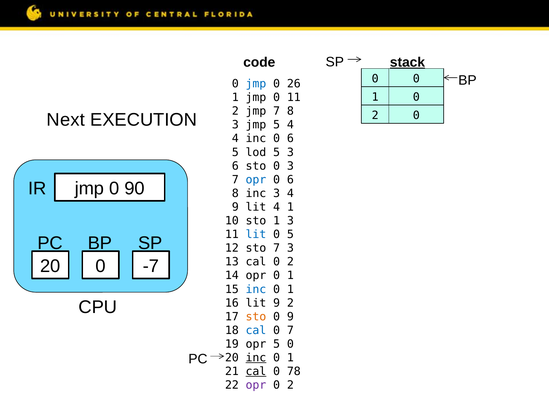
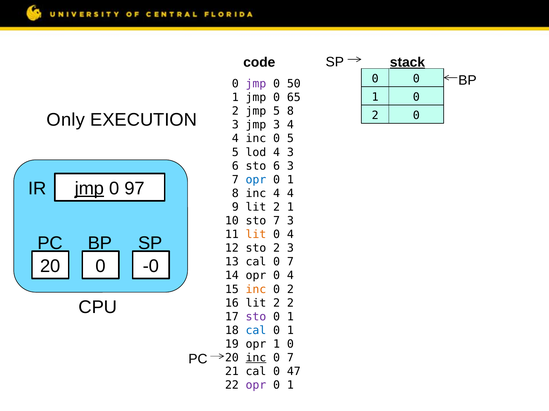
jmp at (256, 84) colour: blue -> purple
26: 26 -> 50
0 11: 11 -> 65
jmp 7: 7 -> 5
Next: Next -> Only
jmp 5: 5 -> 3
inc 0 6: 6 -> 5
lod 5: 5 -> 4
6 sto 0: 0 -> 6
6 at (290, 180): 6 -> 1
jmp at (89, 189) underline: none -> present
90: 90 -> 97
inc 3: 3 -> 4
9 lit 4: 4 -> 2
sto 1: 1 -> 7
lit at (256, 235) colour: blue -> orange
5 at (290, 235): 5 -> 4
sto 7: 7 -> 2
cal 0 2: 2 -> 7
-7: -7 -> -0
opr 0 1: 1 -> 4
inc at (256, 290) colour: blue -> orange
1 at (290, 290): 1 -> 2
16 lit 9: 9 -> 2
sto at (256, 317) colour: orange -> purple
9 at (290, 317): 9 -> 1
7 at (290, 331): 7 -> 1
opr 5: 5 -> 1
1 at (290, 358): 1 -> 7
cal at (256, 372) underline: present -> none
78: 78 -> 47
2 at (290, 386): 2 -> 1
